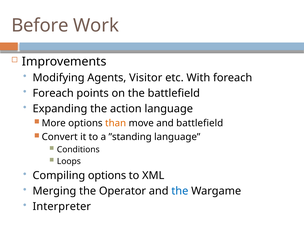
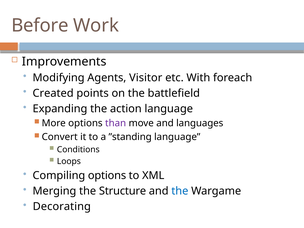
Foreach at (53, 93): Foreach -> Created
than colour: orange -> purple
and battlefield: battlefield -> languages
Operator: Operator -> Structure
Interpreter: Interpreter -> Decorating
